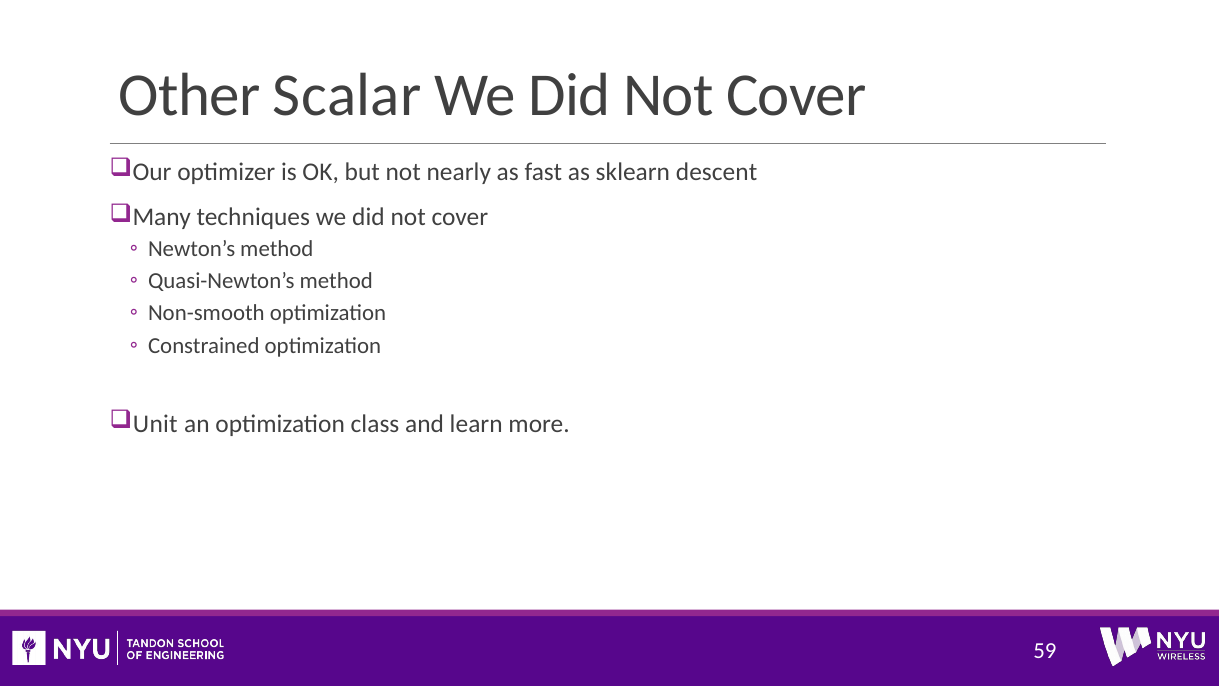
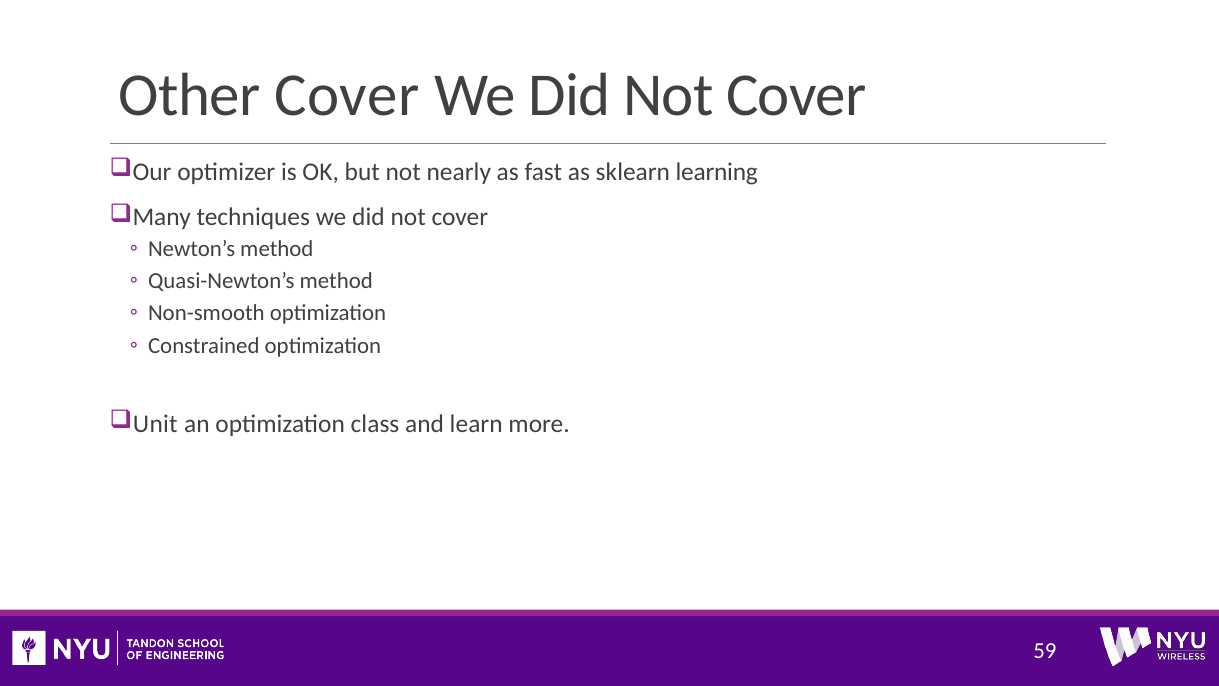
Other Scalar: Scalar -> Cover
descent: descent -> learning
